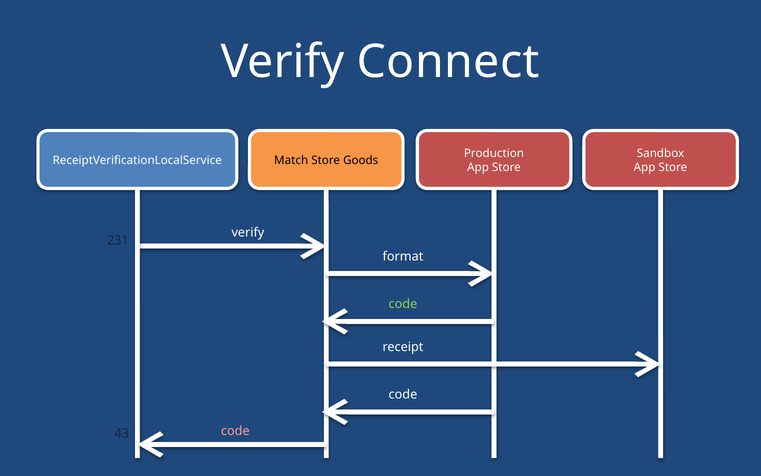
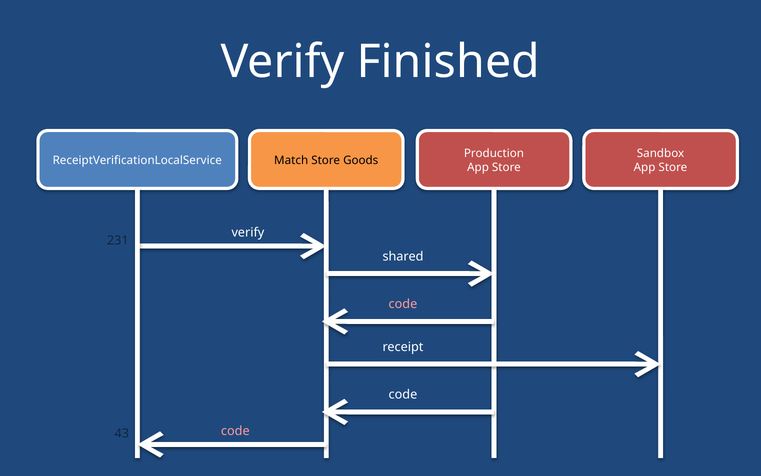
Connect: Connect -> Finished
format: format -> shared
code at (403, 304) colour: light green -> pink
